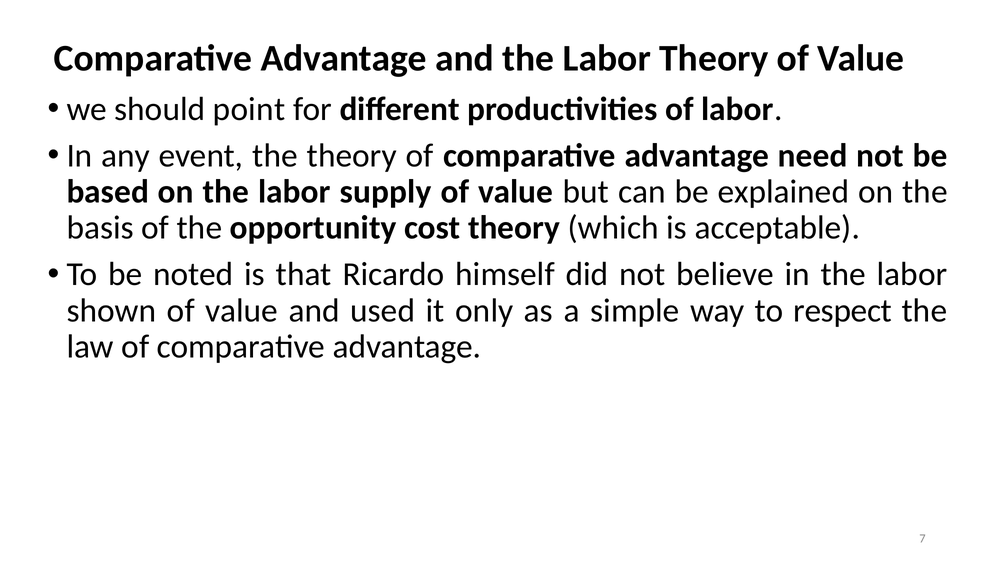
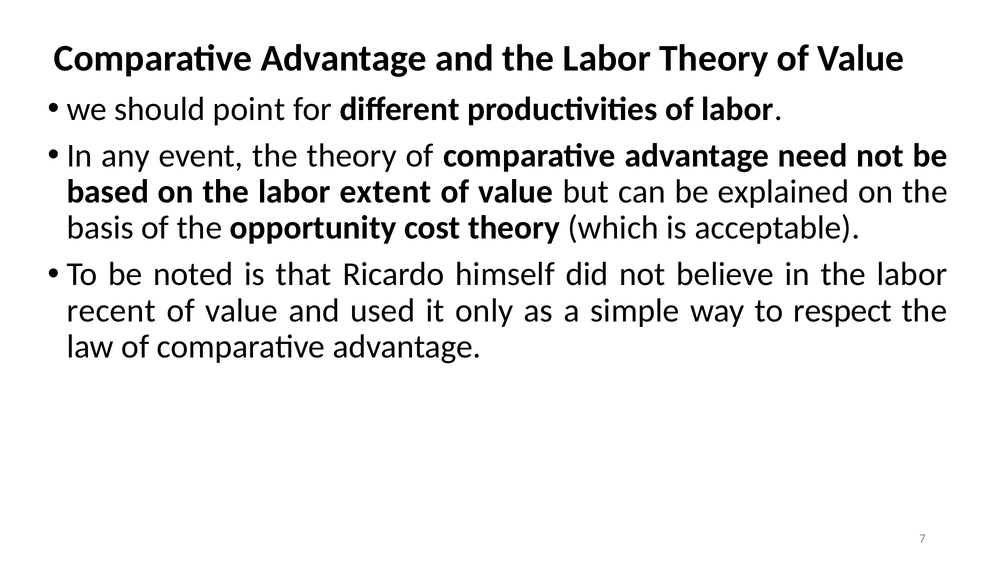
supply: supply -> extent
shown: shown -> recent
